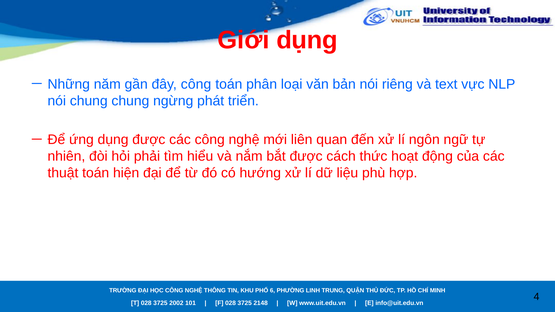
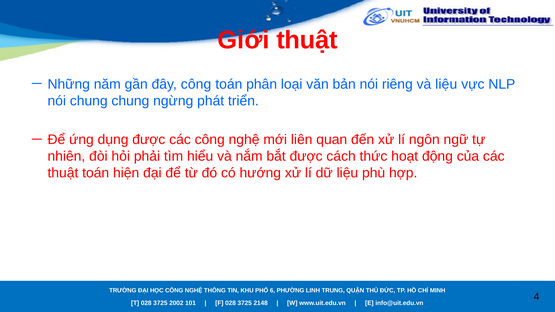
Giới dụng: dụng -> thuật
và text: text -> liệu
